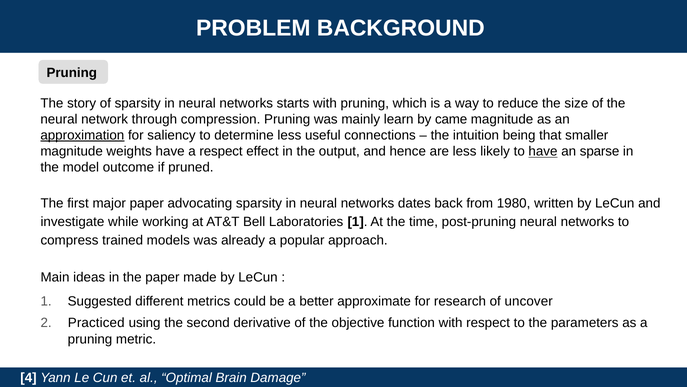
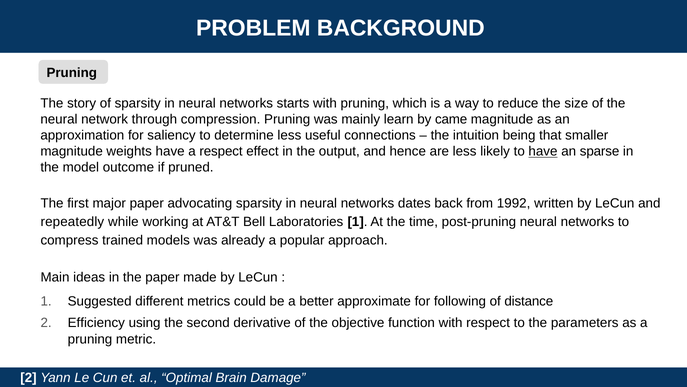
approximation underline: present -> none
1980: 1980 -> 1992
investigate: investigate -> repeatedly
research: research -> following
uncover: uncover -> distance
Practiced: Practiced -> Efficiency
4 at (29, 377): 4 -> 2
